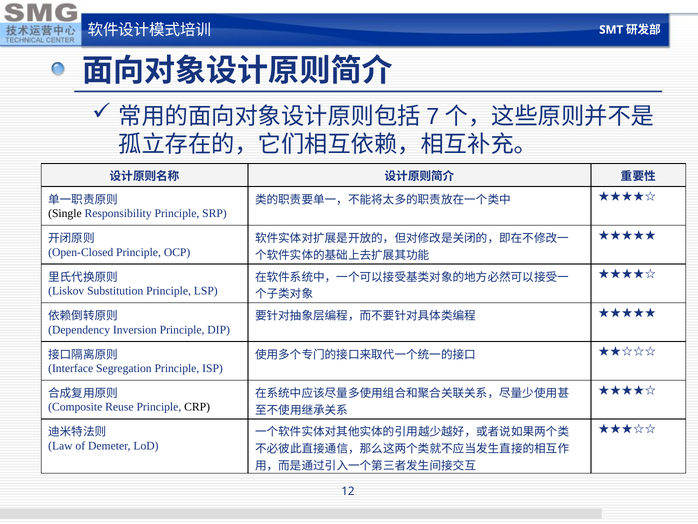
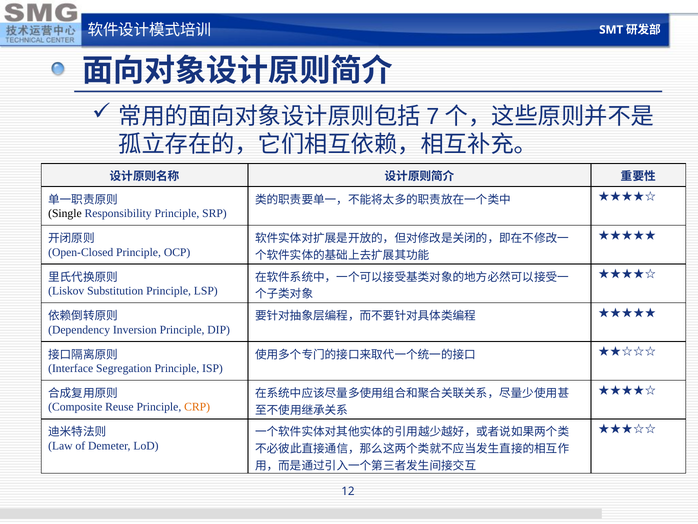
CRP colour: black -> orange
